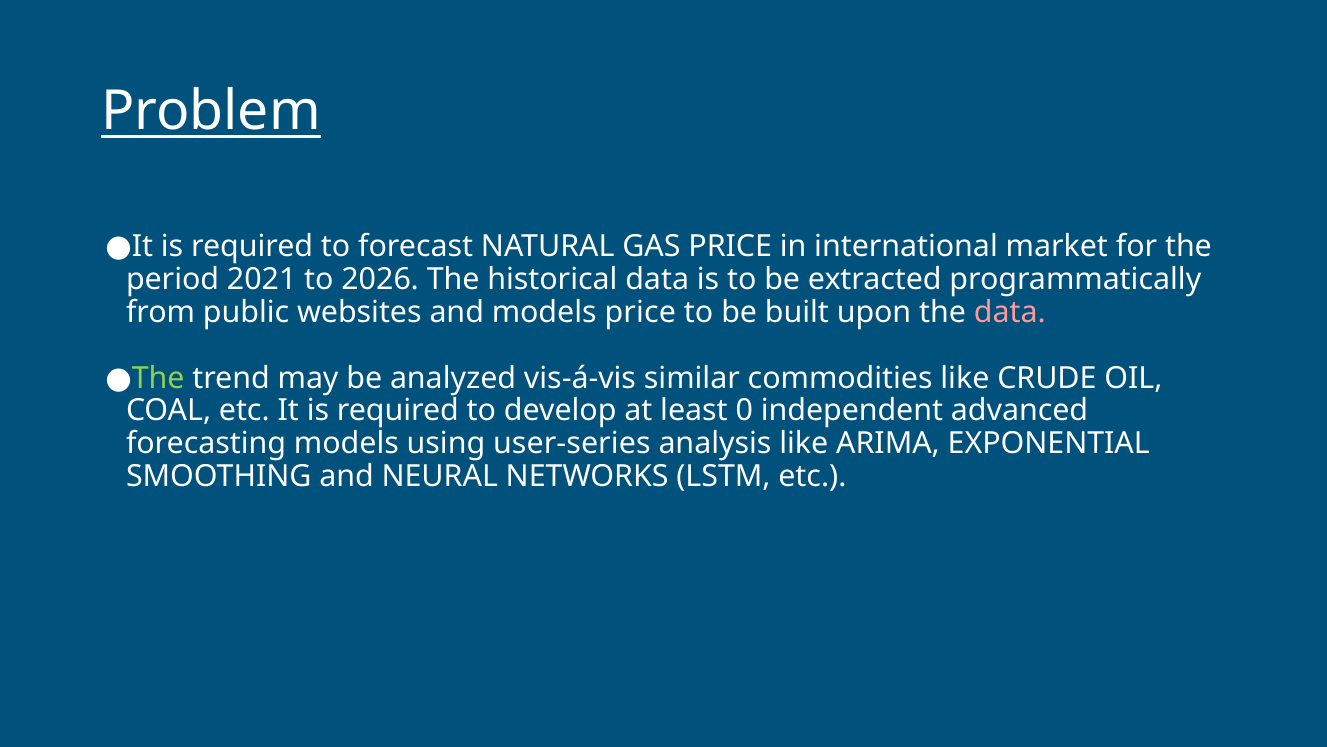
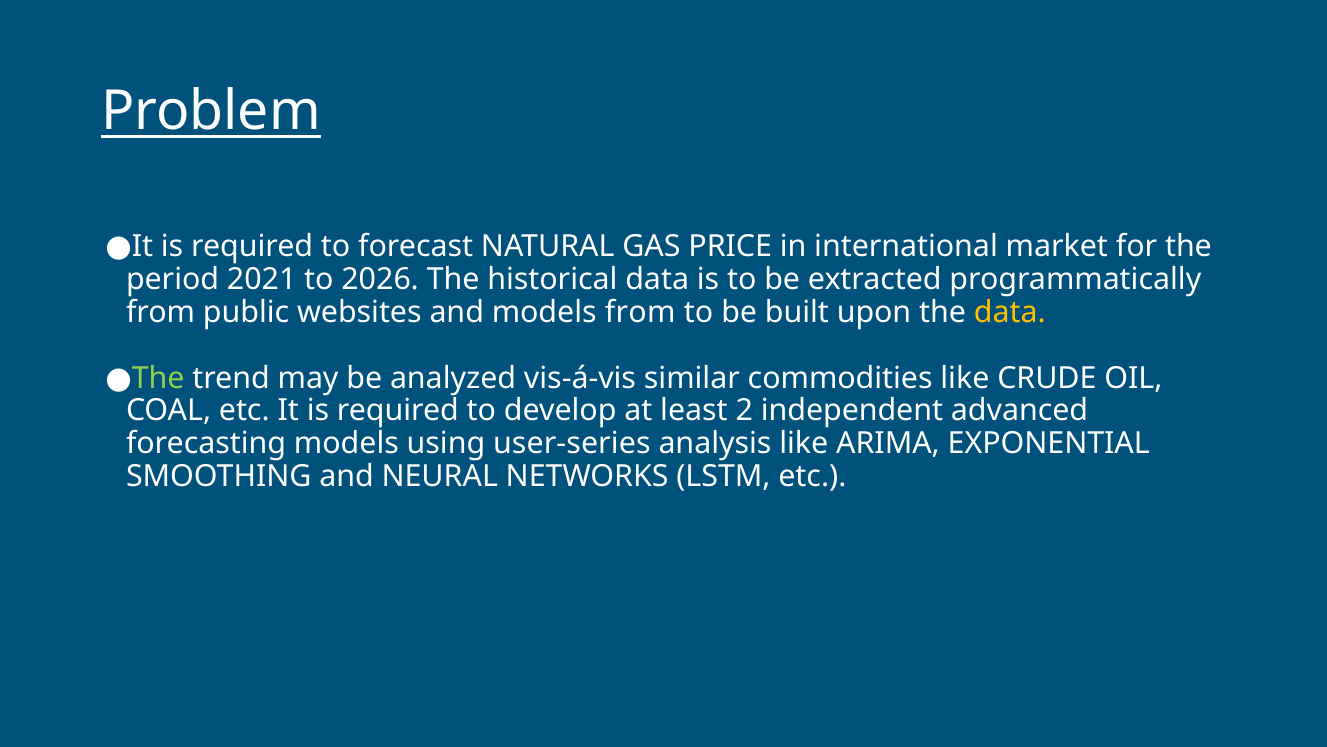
models price: price -> from
data at (1010, 312) colour: pink -> yellow
0: 0 -> 2
